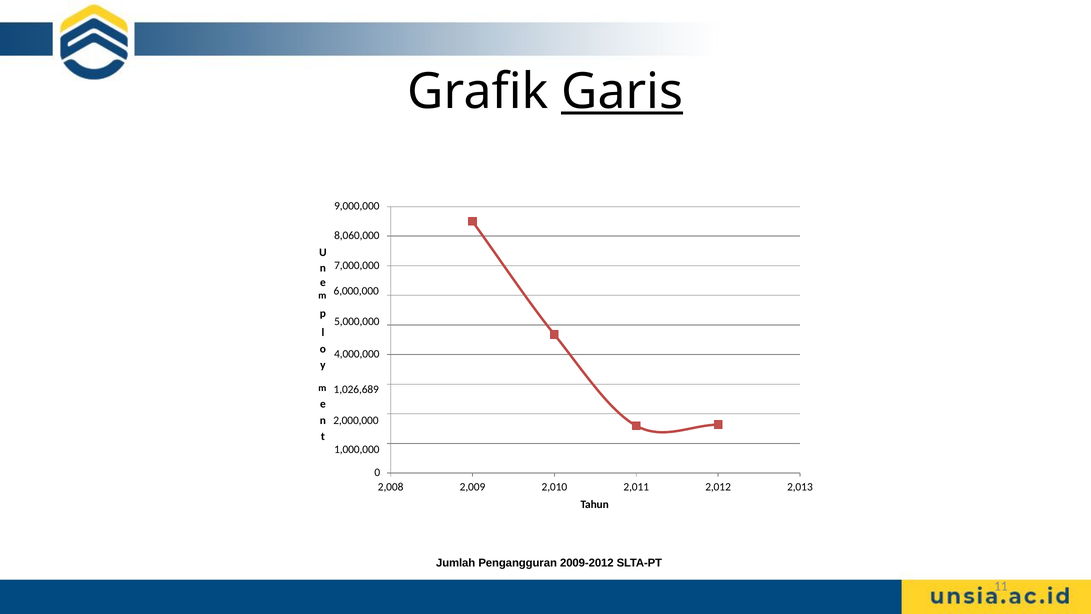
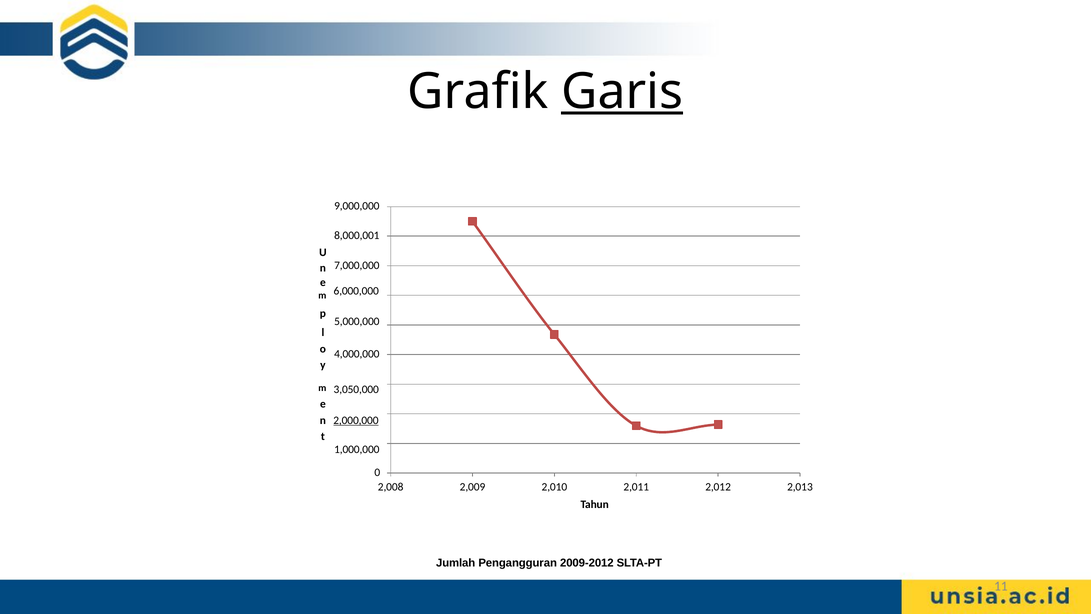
8,060,000: 8,060,000 -> 8,000,001
1,026,689: 1,026,689 -> 3,050,000
2,000,000 underline: none -> present
